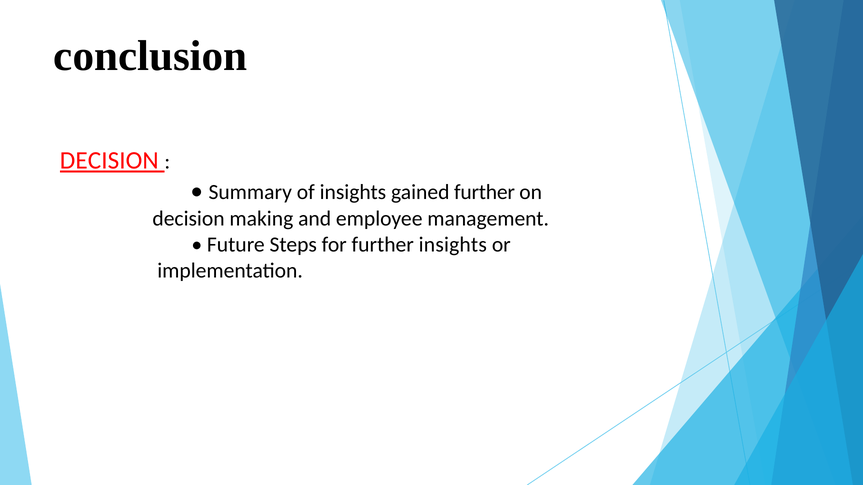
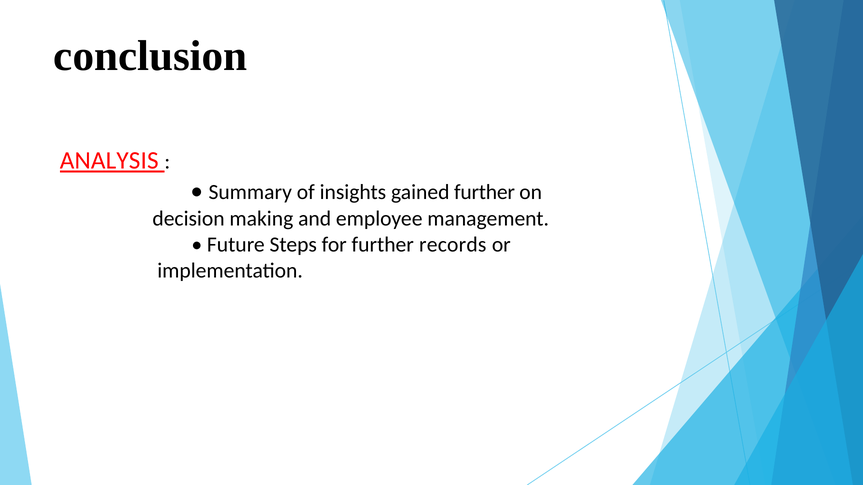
DECISION at (109, 161): DECISION -> ANALYSIS
further insights: insights -> records
